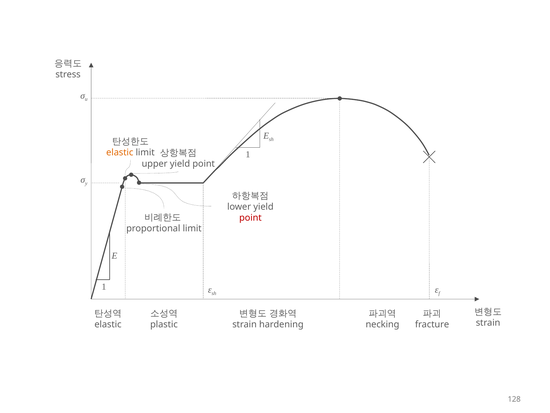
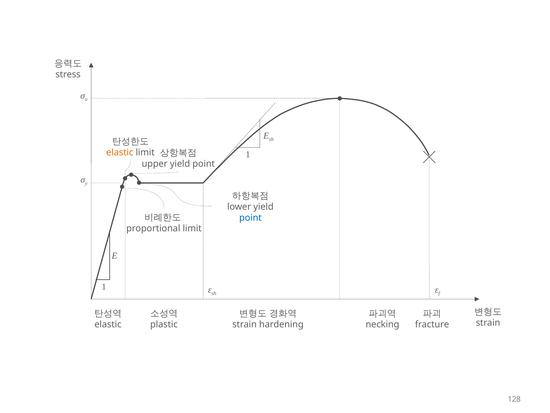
point at (250, 218) colour: red -> blue
